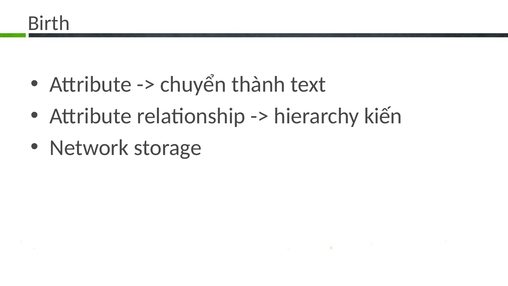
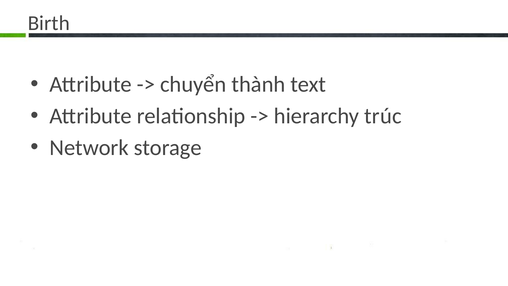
kiến: kiến -> trúc
